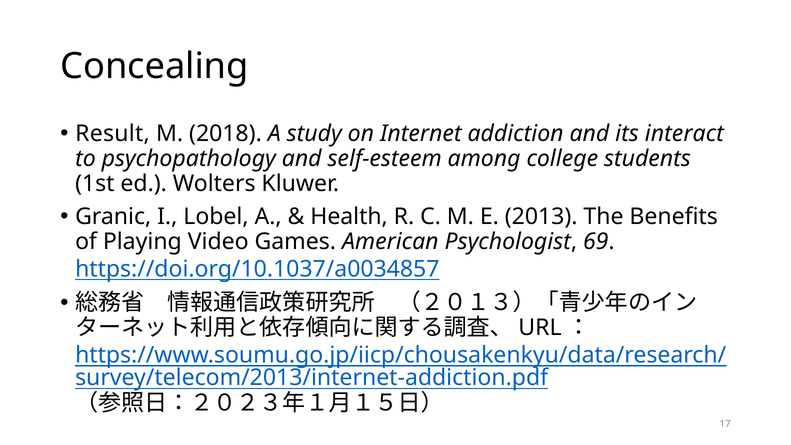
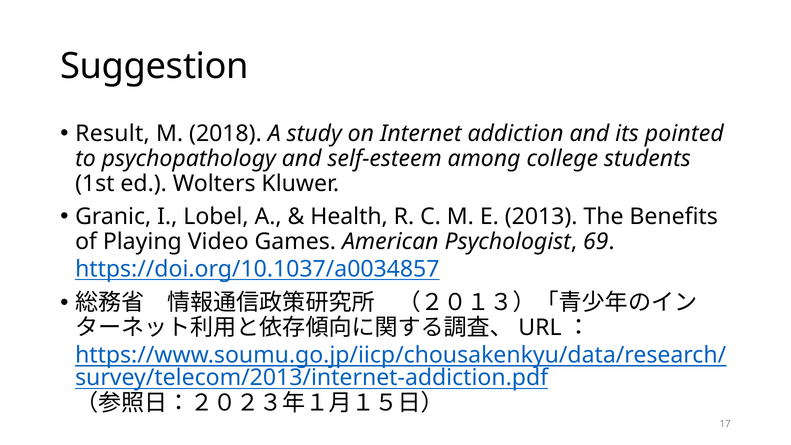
Concealing: Concealing -> Suggestion
interact: interact -> pointed
